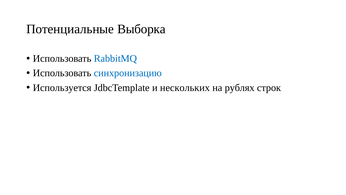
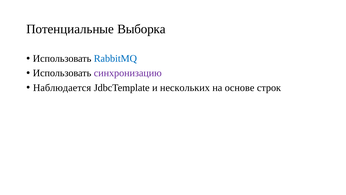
синхронизацию colour: blue -> purple
Используется: Используется -> Наблюдается
рублях: рублях -> основе
